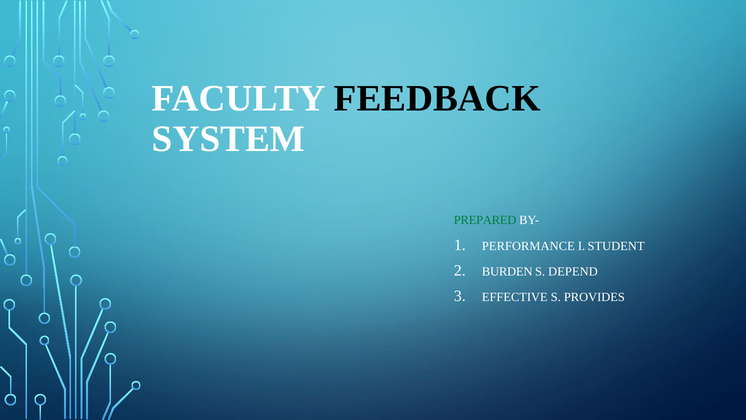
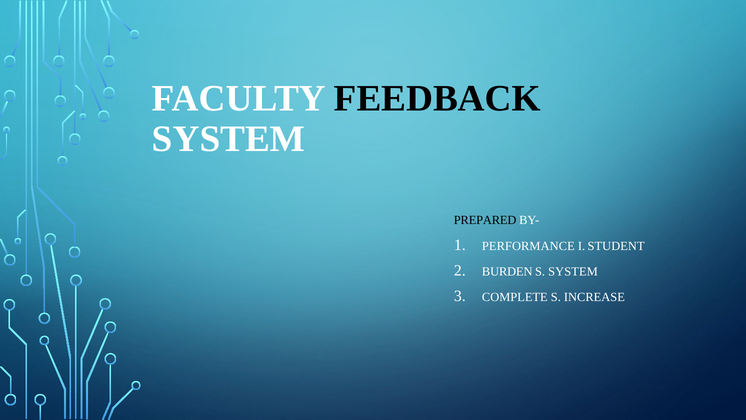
PREPARED colour: green -> black
S DEPEND: DEPEND -> SYSTEM
EFFECTIVE: EFFECTIVE -> COMPLETE
PROVIDES: PROVIDES -> INCREASE
